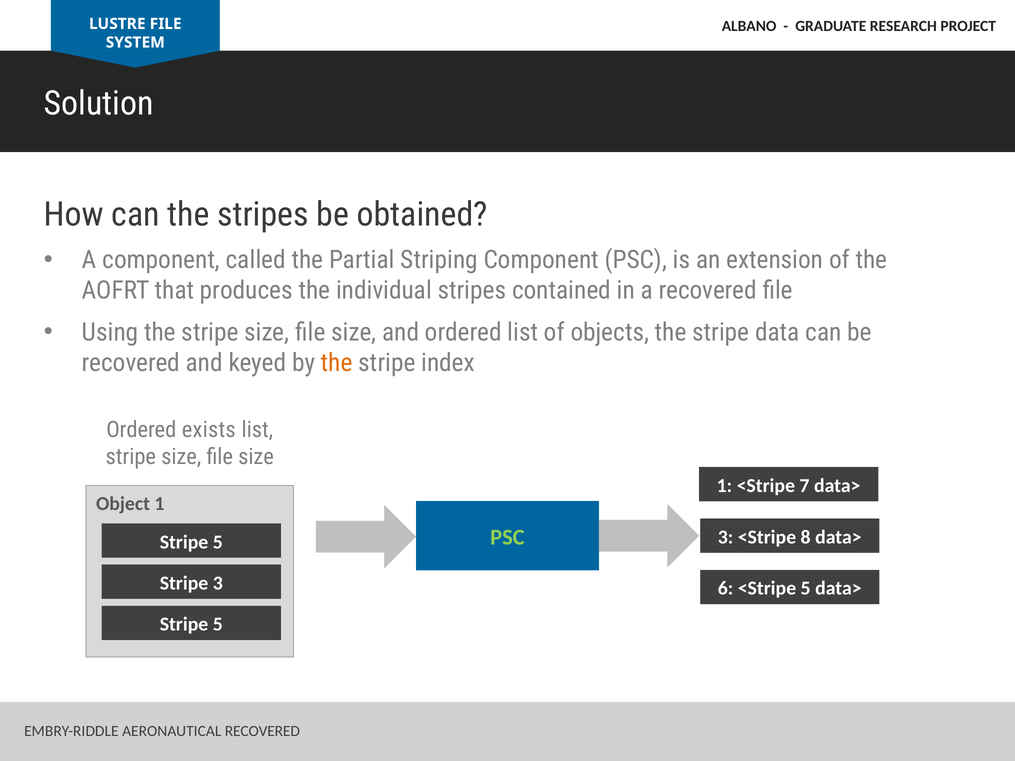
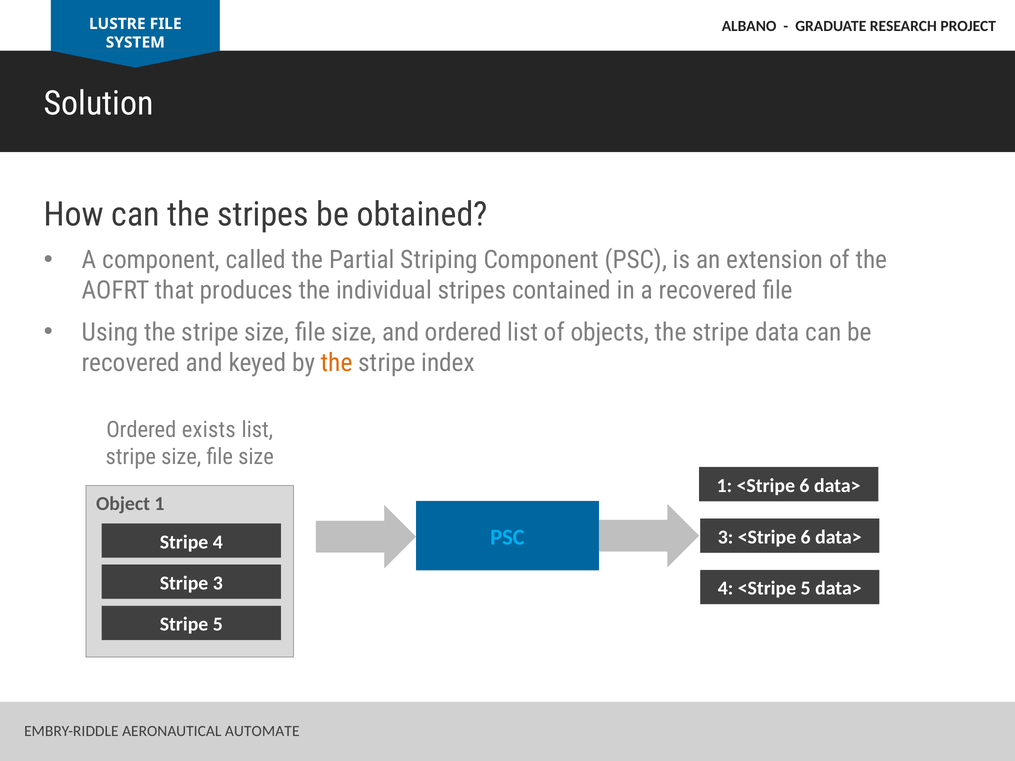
1 <Stripe 7: 7 -> 6
PSC at (507, 537) colour: light green -> light blue
3 <Stripe 8: 8 -> 6
5 at (218, 542): 5 -> 4
6 at (726, 589): 6 -> 4
AERONAUTICAL RECOVERED: RECOVERED -> AUTOMATE
